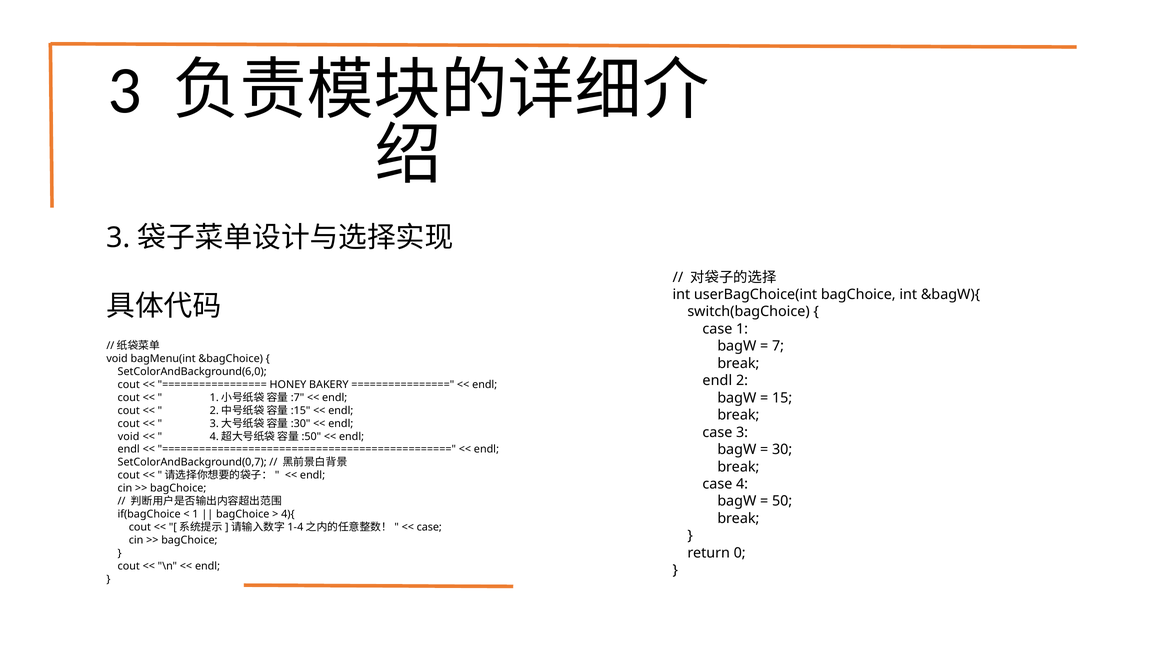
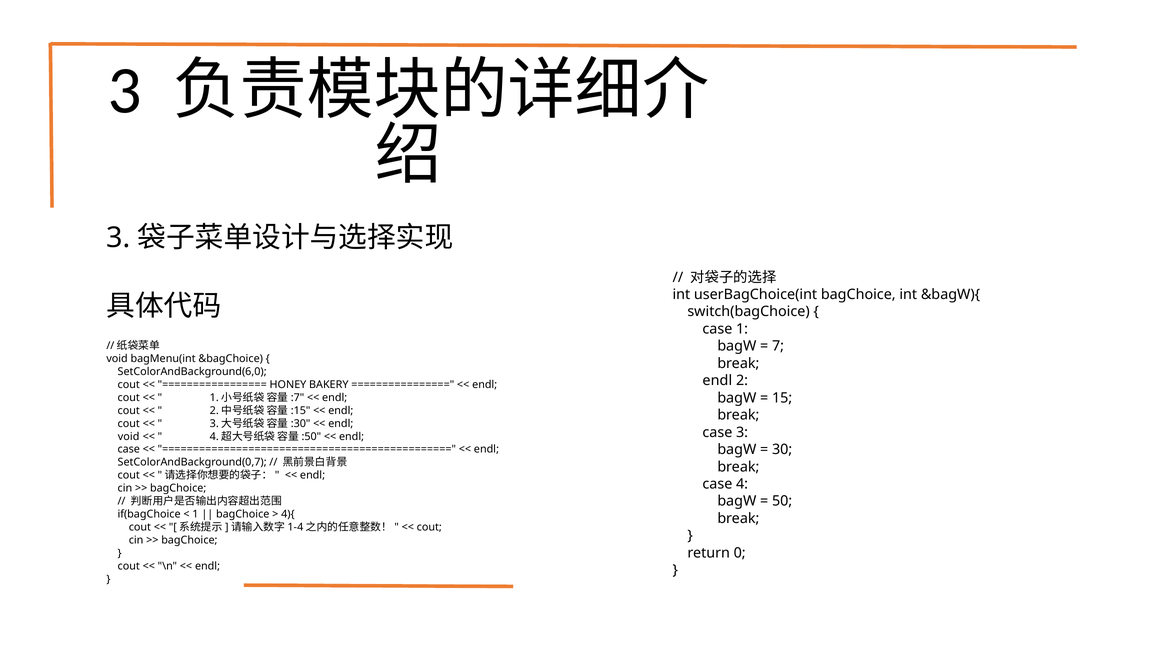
endl at (129, 450): endl -> case
case at (429, 527): case -> cout
